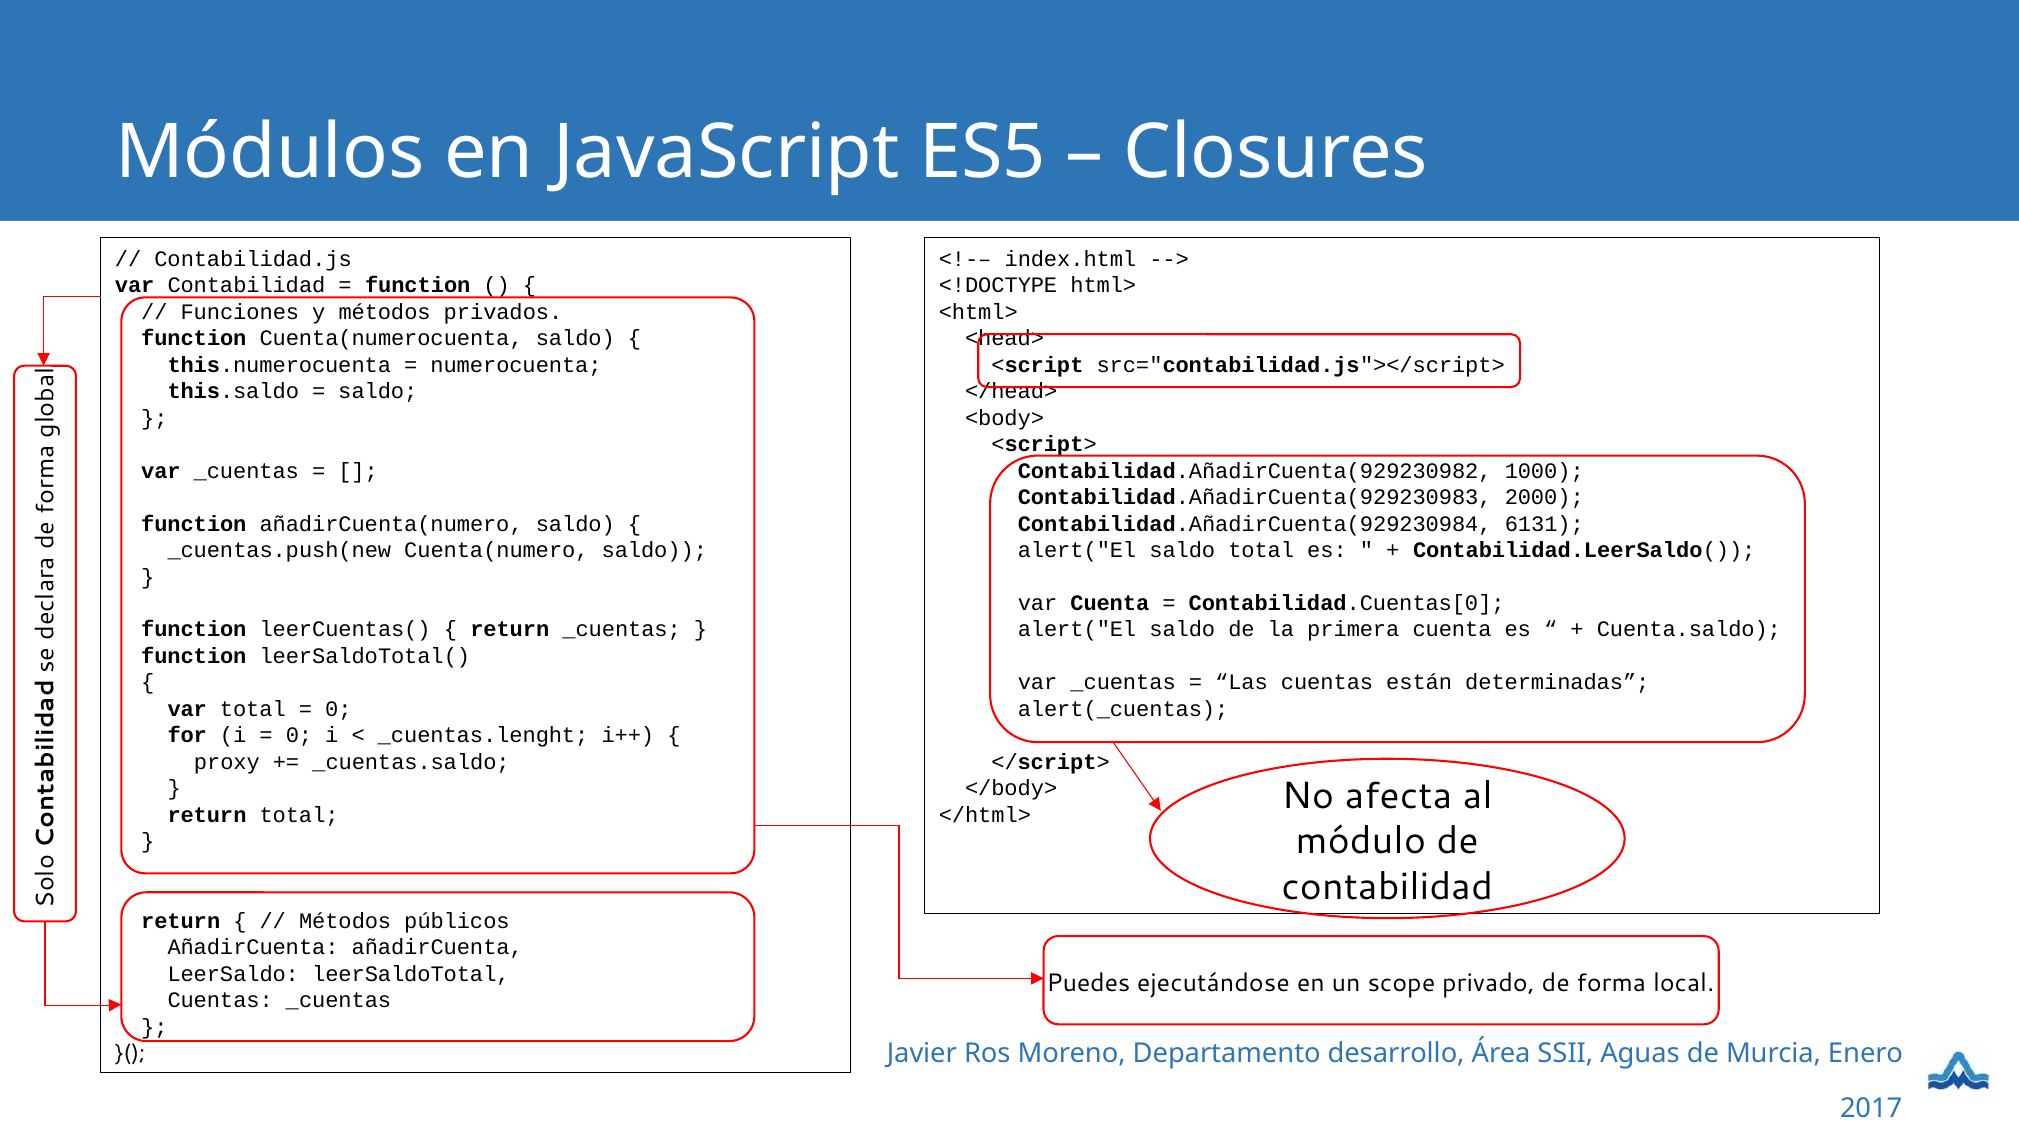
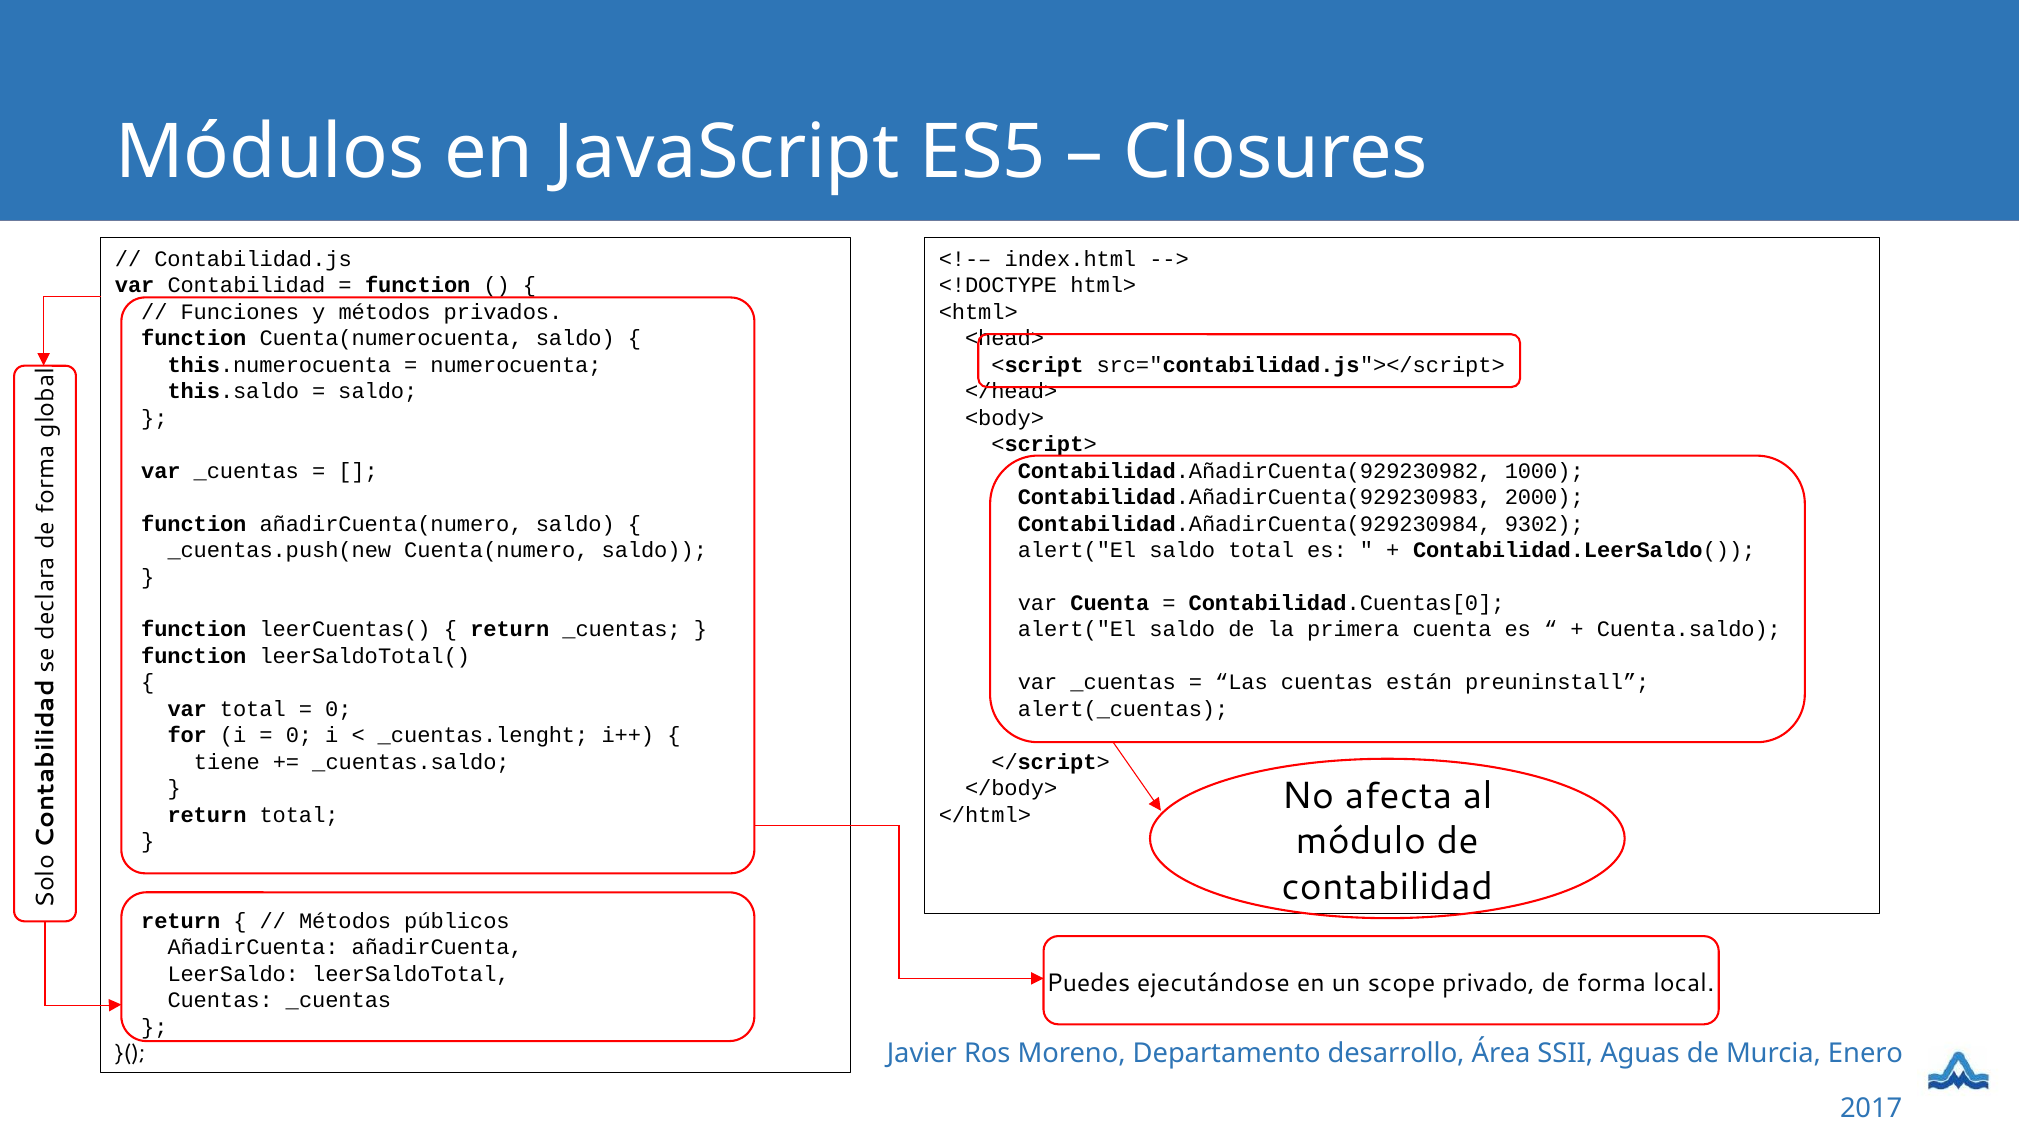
6131: 6131 -> 9302
determinadas: determinadas -> preuninstall
proxy: proxy -> tiene
